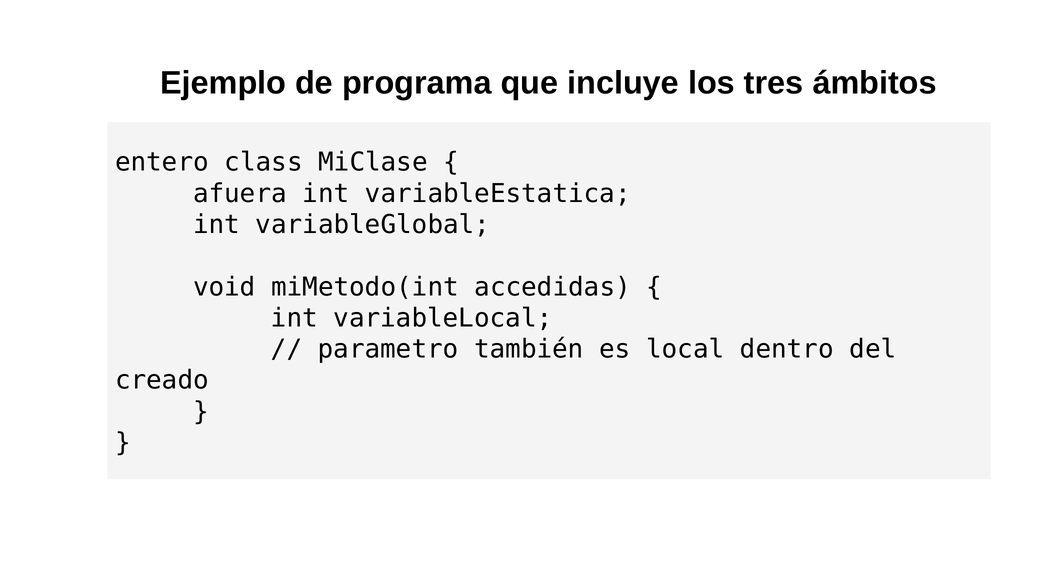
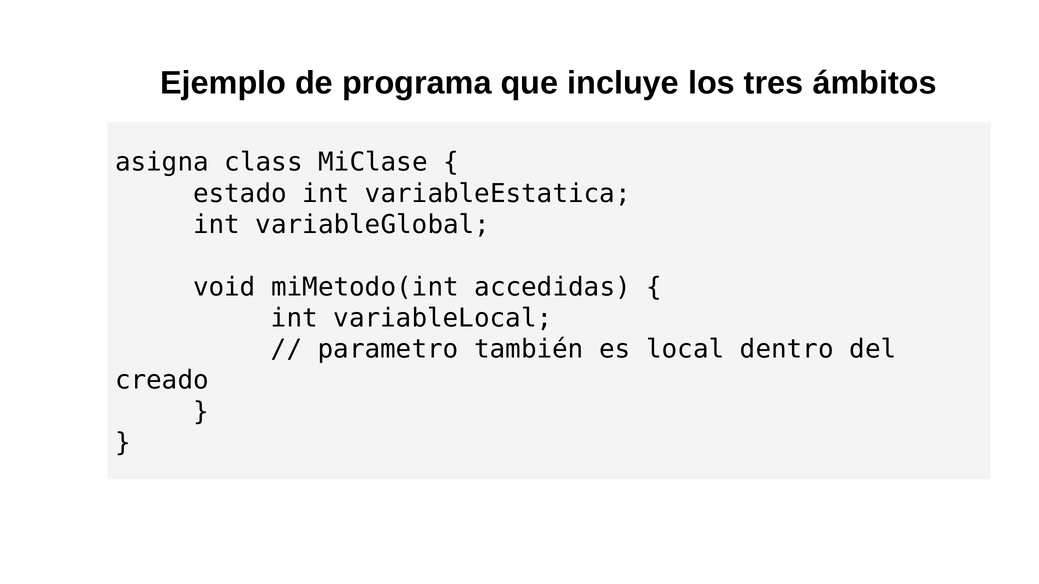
entero: entero -> asigna
afuera: afuera -> estado
